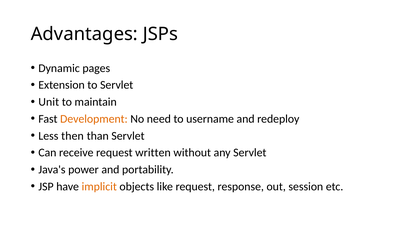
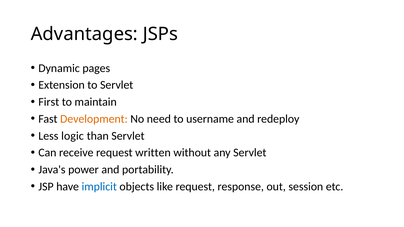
Unit: Unit -> First
then: then -> logic
implicit colour: orange -> blue
